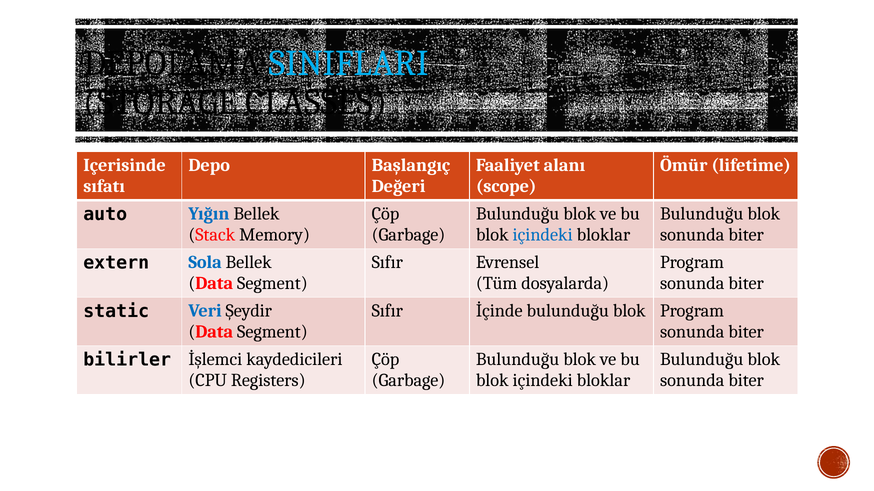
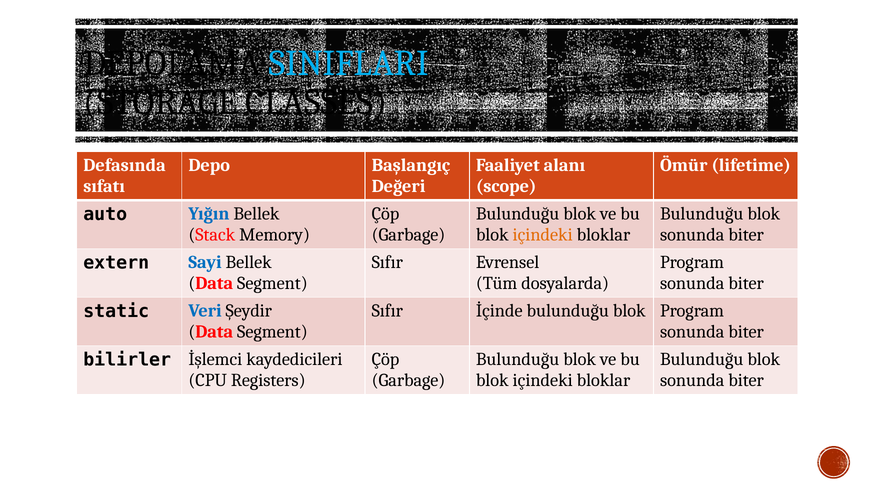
Içerisinde: Içerisinde -> Defasında
içindeki at (543, 235) colour: blue -> orange
Sola: Sola -> Sayi
